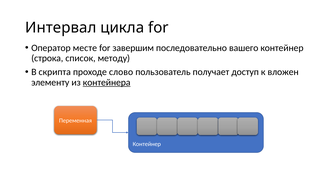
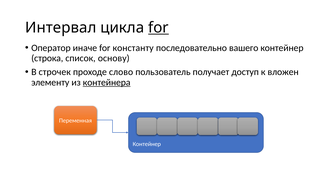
for at (158, 28) underline: none -> present
месте: месте -> иначе
завершим: завершим -> константу
методу: методу -> основу
скрипта: скрипта -> строчек
